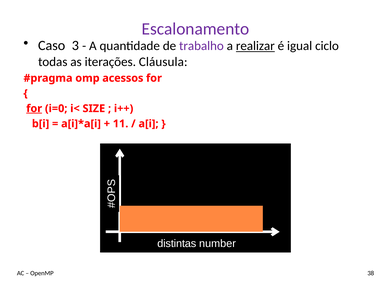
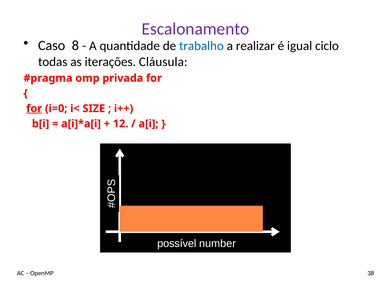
3: 3 -> 8
trabalho colour: purple -> blue
realizar underline: present -> none
acessos: acessos -> privada
11: 11 -> 12
distintas: distintas -> possível
